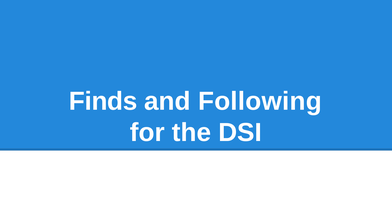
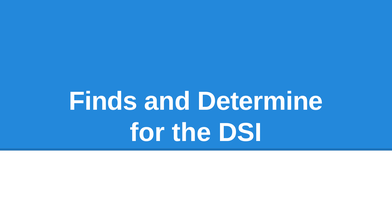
Following: Following -> Determine
